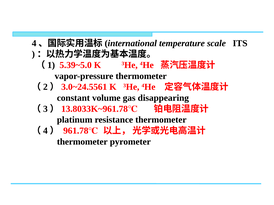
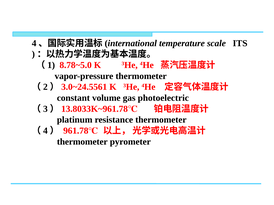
5.39~5.0: 5.39~5.0 -> 8.78~5.0
disappearing: disappearing -> photoelectric
